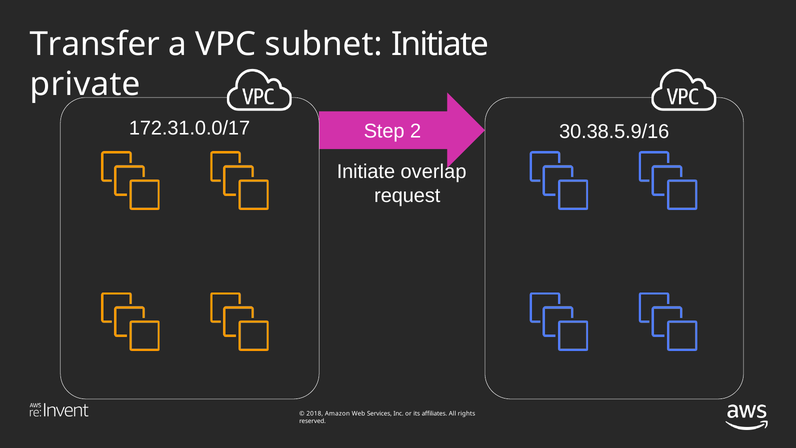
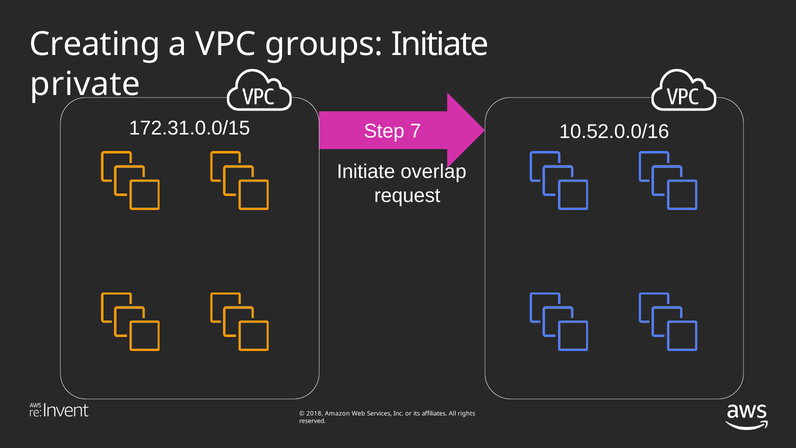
Transfer: Transfer -> Creating
subnet: subnet -> groups
172.31.0.0/17: 172.31.0.0/17 -> 172.31.0.0/15
2: 2 -> 7
30.38.5.9/16: 30.38.5.9/16 -> 10.52.0.0/16
